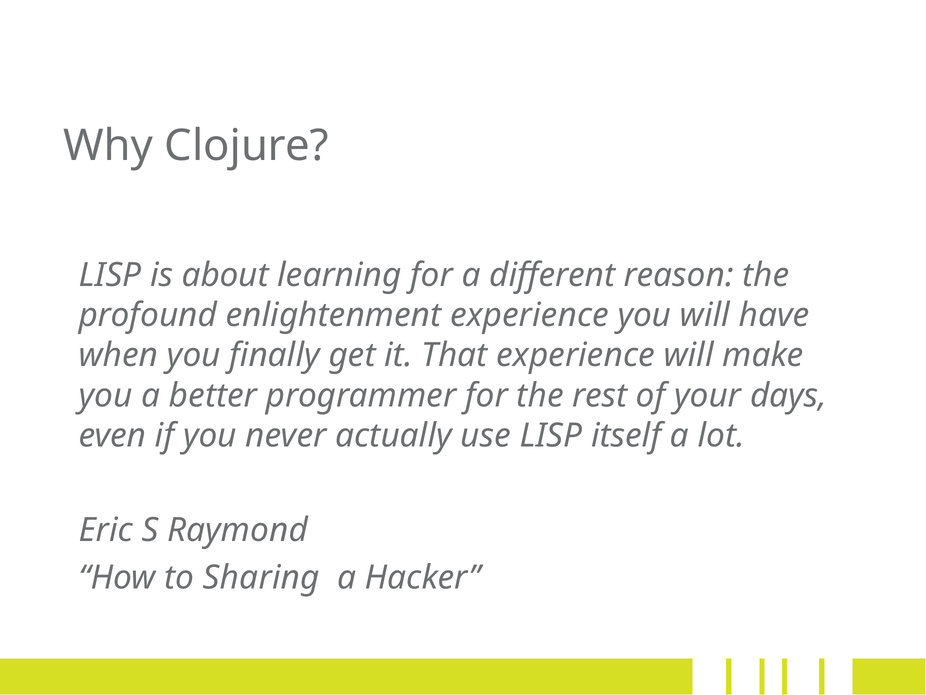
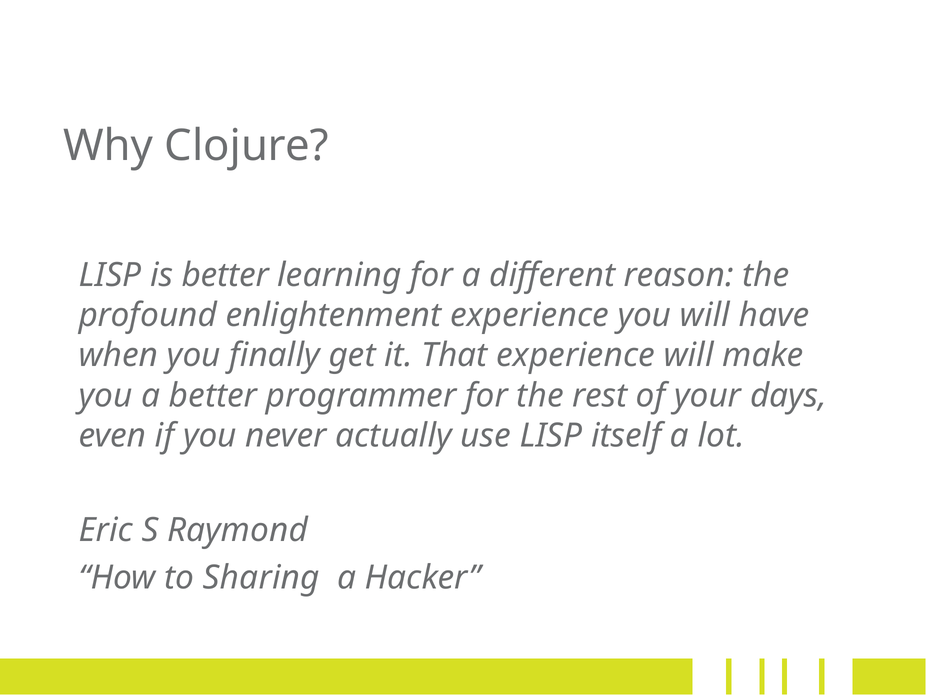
is about: about -> better
